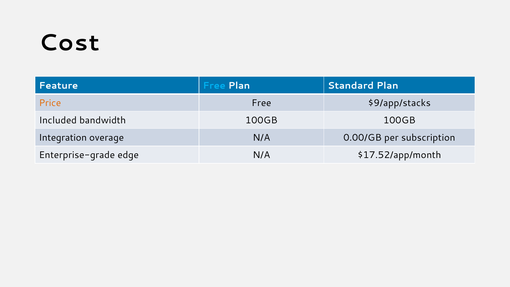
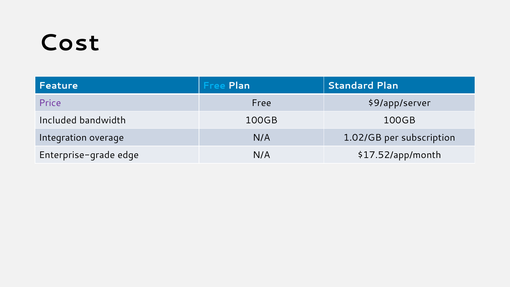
Price colour: orange -> purple
$9/app/stacks: $9/app/stacks -> $9/app/server
0.00/GB: 0.00/GB -> 1.02/GB
